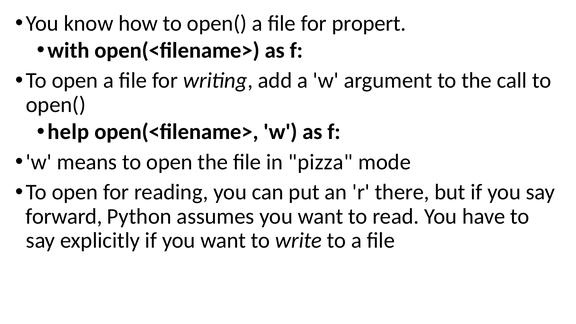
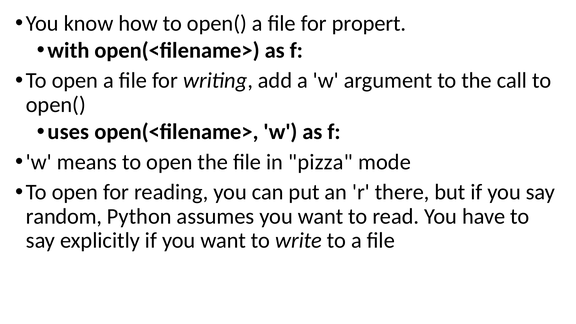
help: help -> uses
forward: forward -> random
